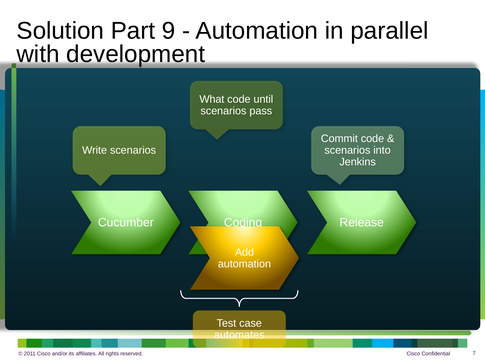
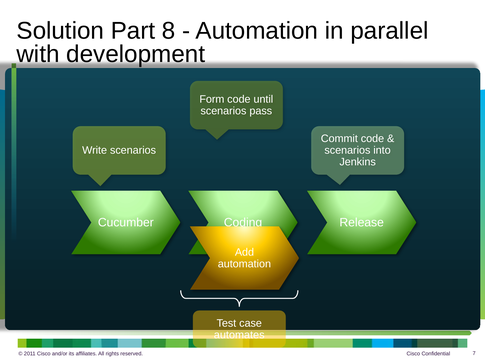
9: 9 -> 8
What: What -> Form
